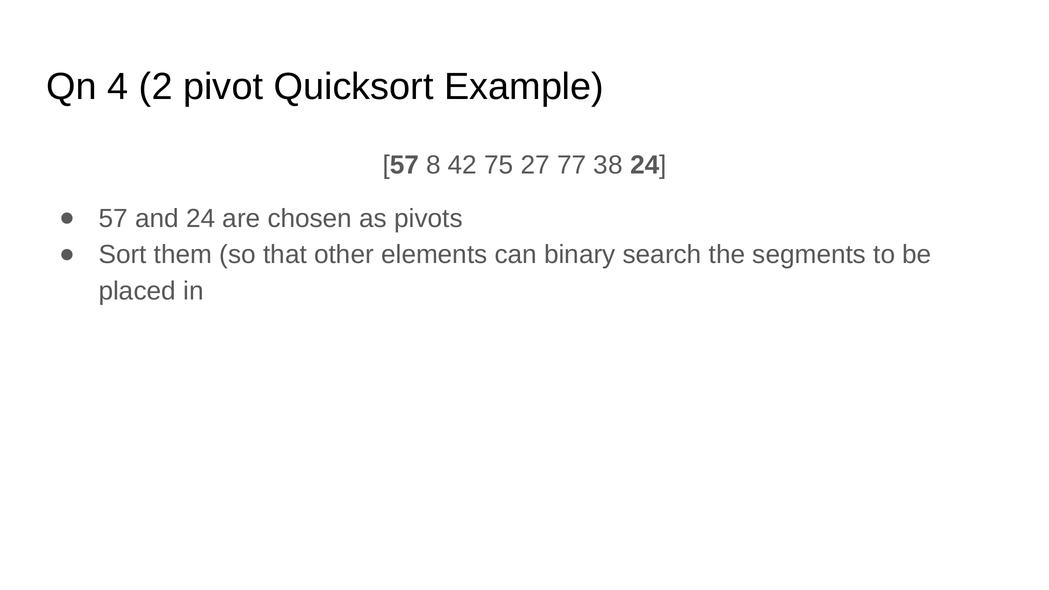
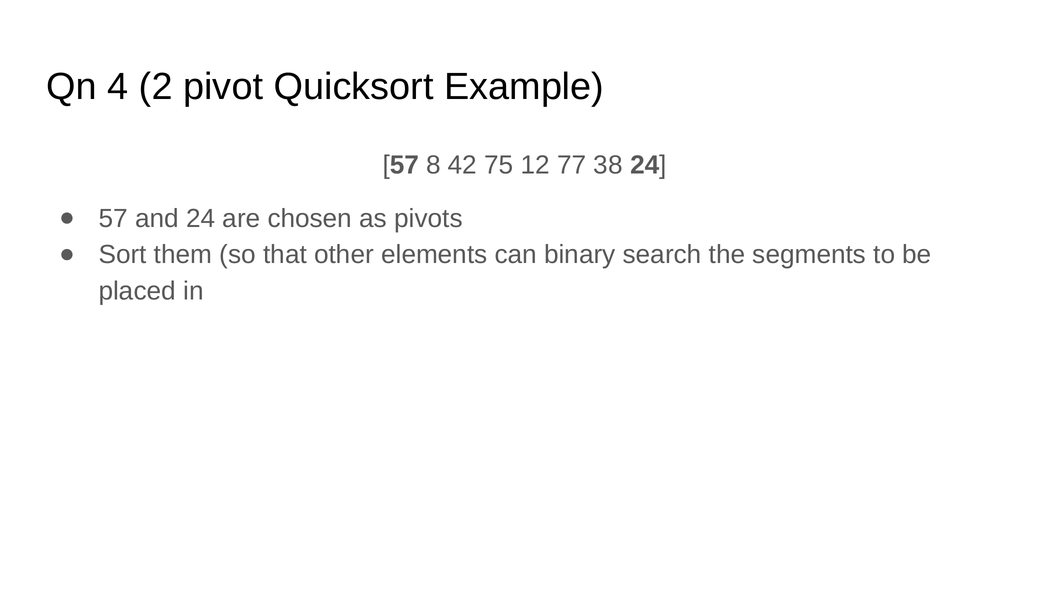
27: 27 -> 12
